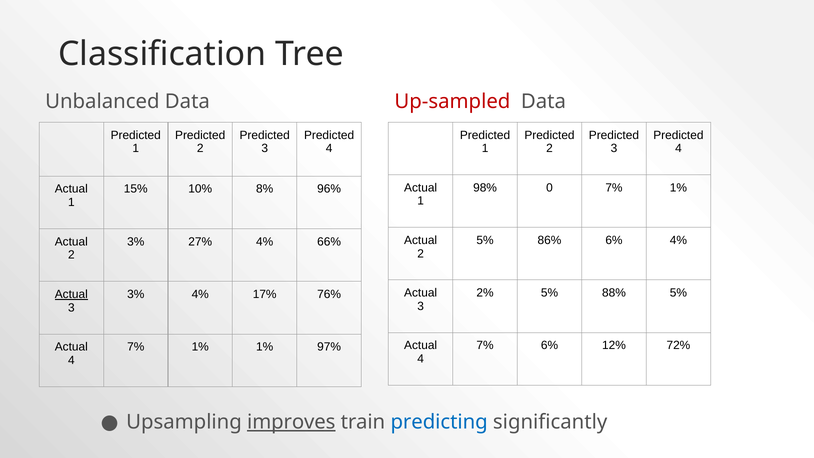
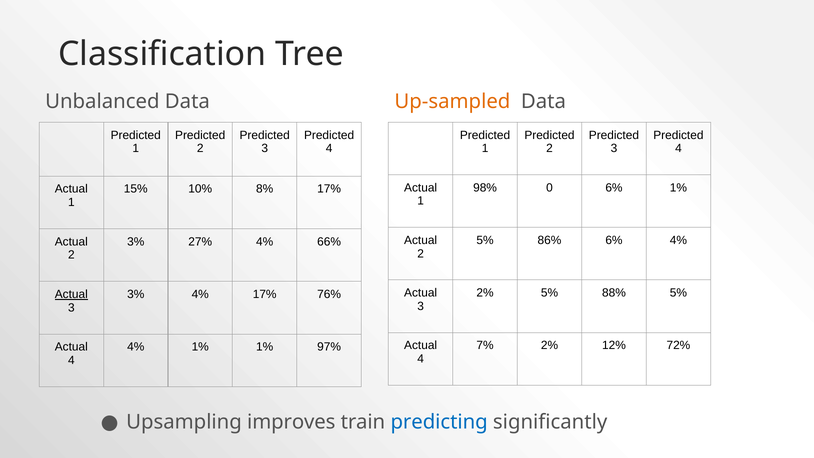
Up-sampled colour: red -> orange
0 7%: 7% -> 6%
8% 96%: 96% -> 17%
7% 6%: 6% -> 2%
7% at (136, 347): 7% -> 4%
improves underline: present -> none
